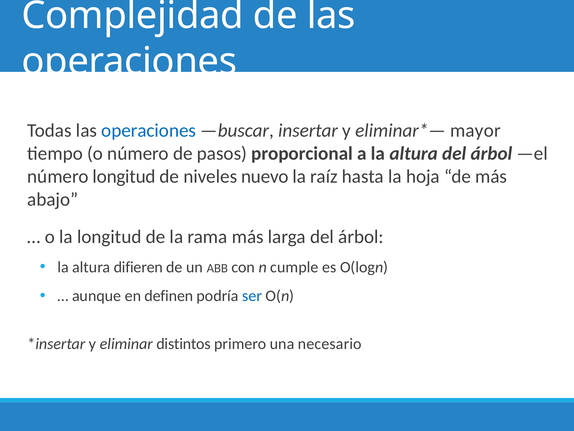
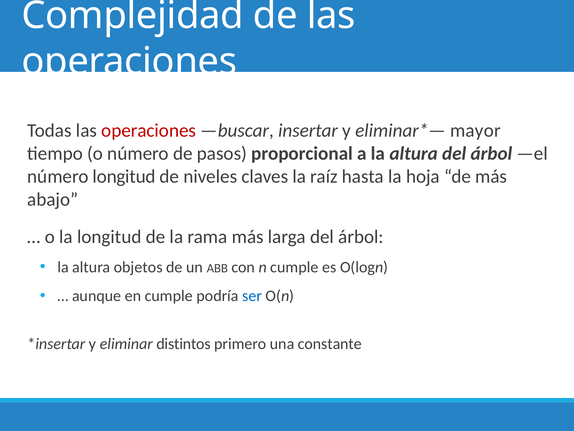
operaciones at (149, 130) colour: blue -> red
nuevo: nuevo -> claves
difieren: difieren -> objetos
en definen: definen -> cumple
necesario: necesario -> constante
